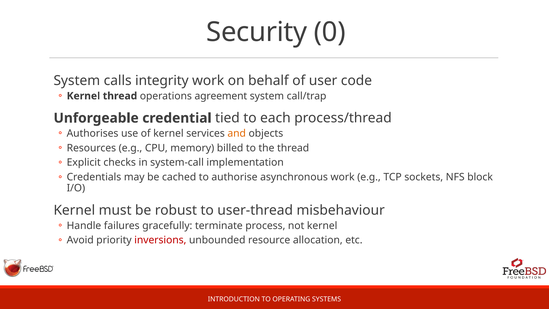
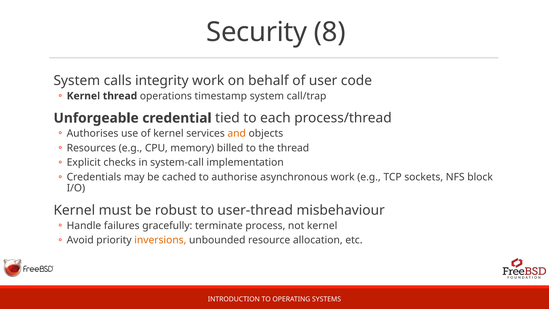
0: 0 -> 8
agreement: agreement -> timestamp
inversions colour: red -> orange
